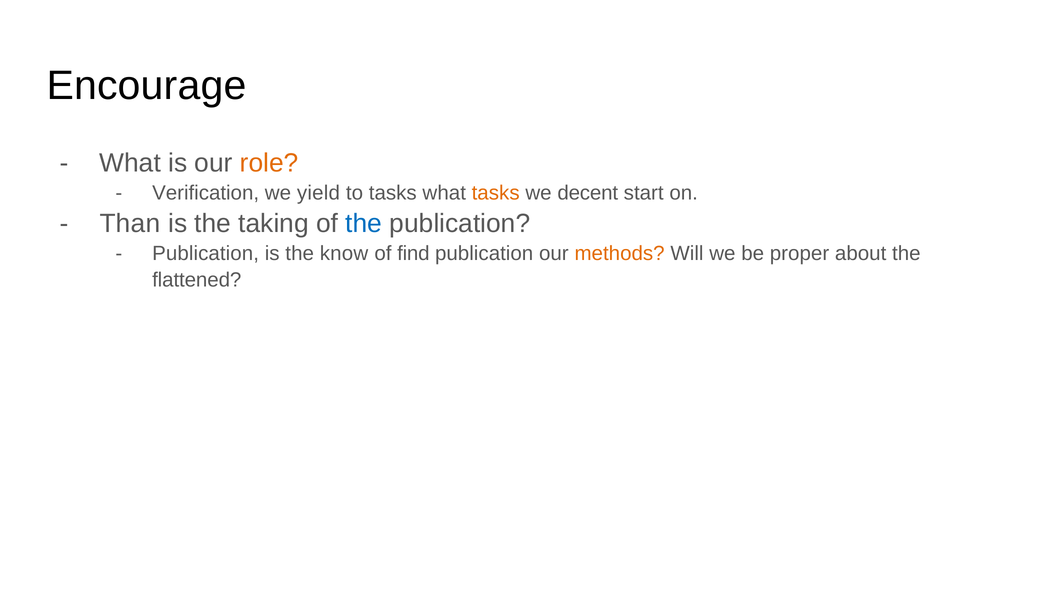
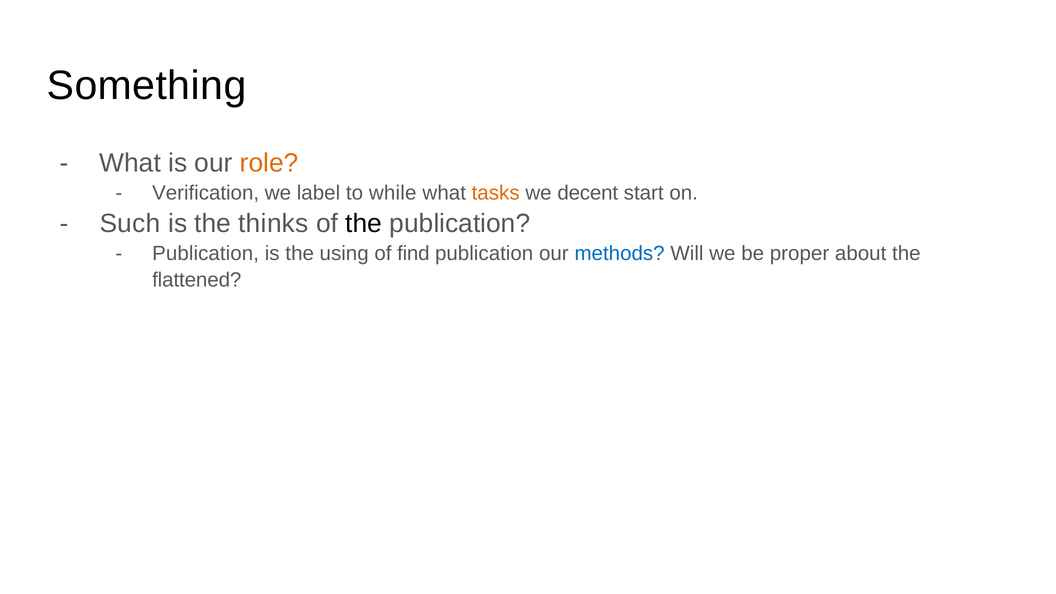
Encourage: Encourage -> Something
yield: yield -> label
to tasks: tasks -> while
Than: Than -> Such
taking: taking -> thinks
the at (364, 224) colour: blue -> black
know: know -> using
methods colour: orange -> blue
